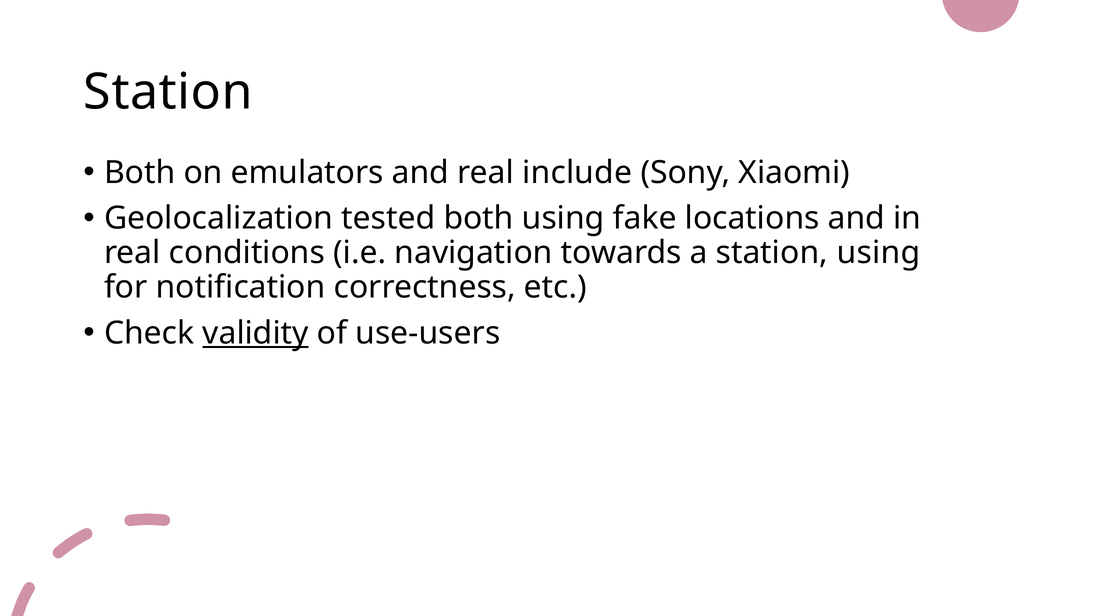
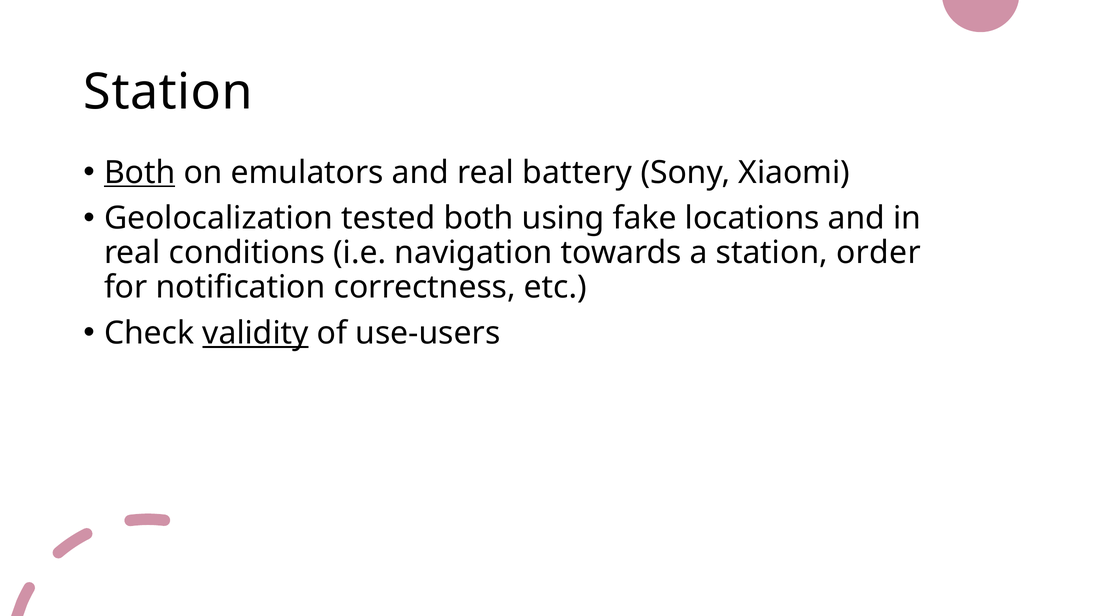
Both at (140, 172) underline: none -> present
include: include -> battery
station using: using -> order
